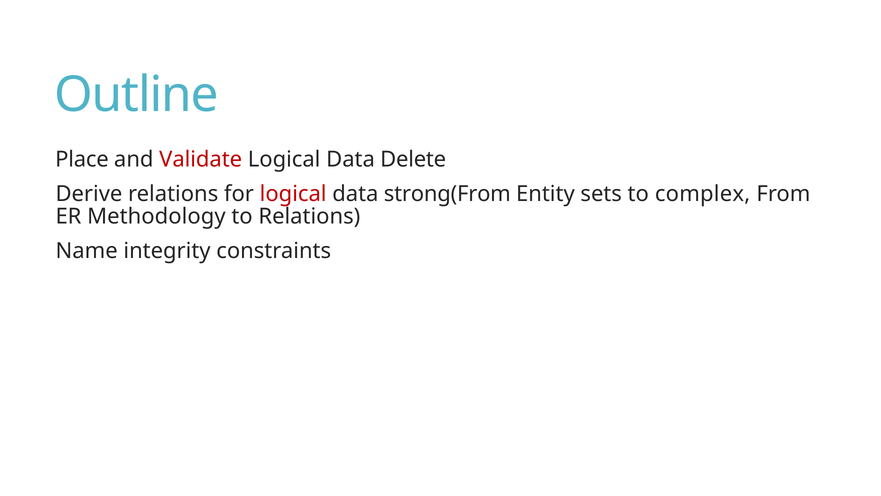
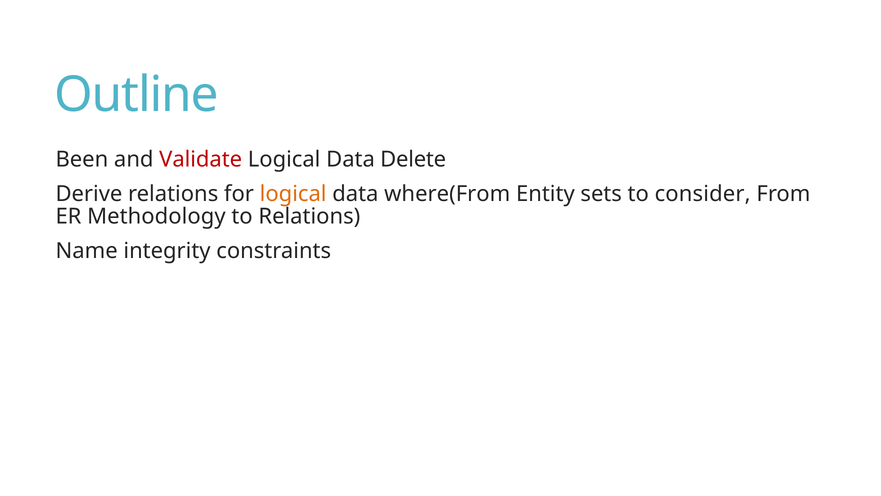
Place: Place -> Been
logical at (293, 194) colour: red -> orange
strong(From: strong(From -> where(From
complex: complex -> consider
